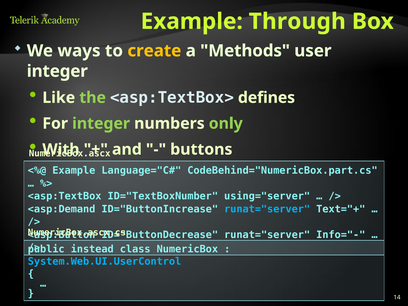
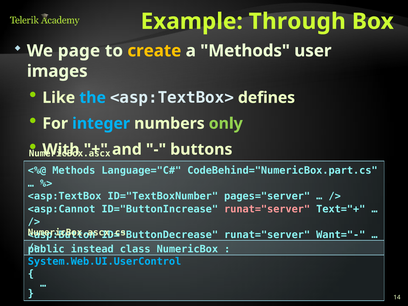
ways: ways -> page
integer at (57, 71): integer -> images
the colour: light green -> light blue
integer at (101, 124) colour: light green -> light blue
Example at (74, 170): Example -> Methods
using="server: using="server -> pages="server
<asp:Demand: <asp:Demand -> <asp:Cannot
runat="server at (267, 209) colour: light blue -> pink
Info="-: Info="- -> Want="-
